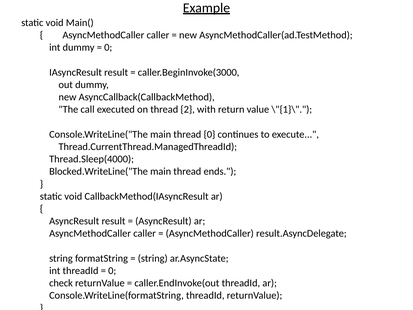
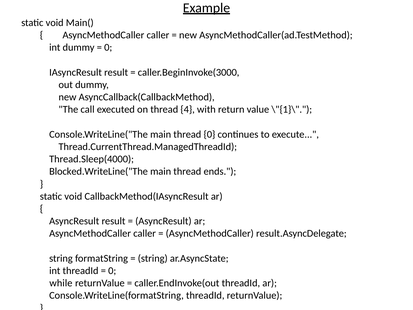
2: 2 -> 4
check: check -> while
